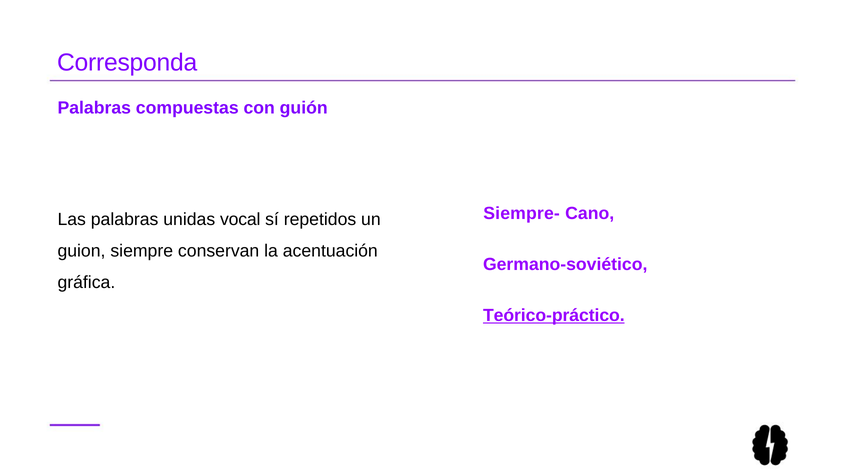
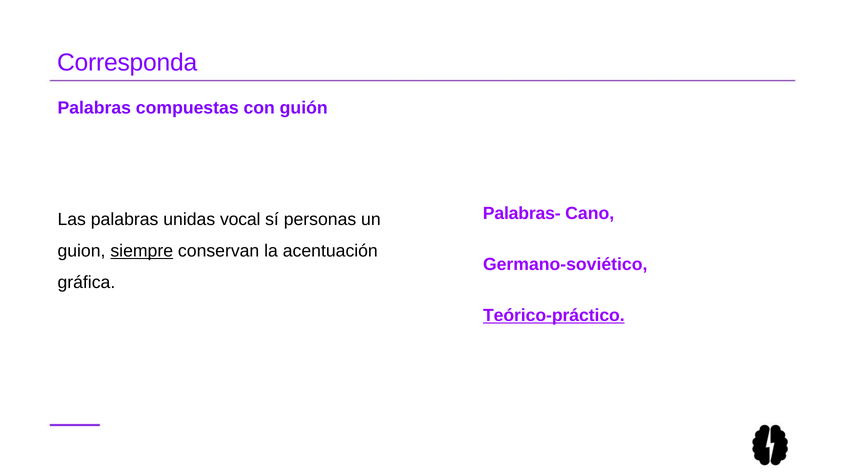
Siempre-: Siempre- -> Palabras-
repetidos: repetidos -> personas
siempre underline: none -> present
